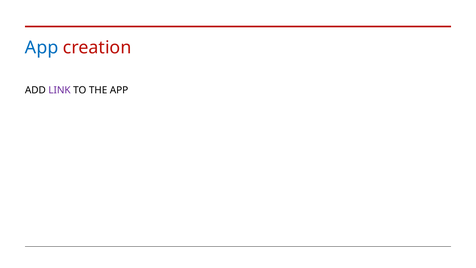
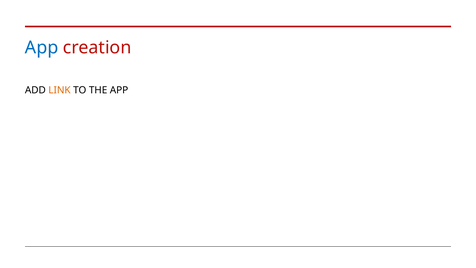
LINK colour: purple -> orange
